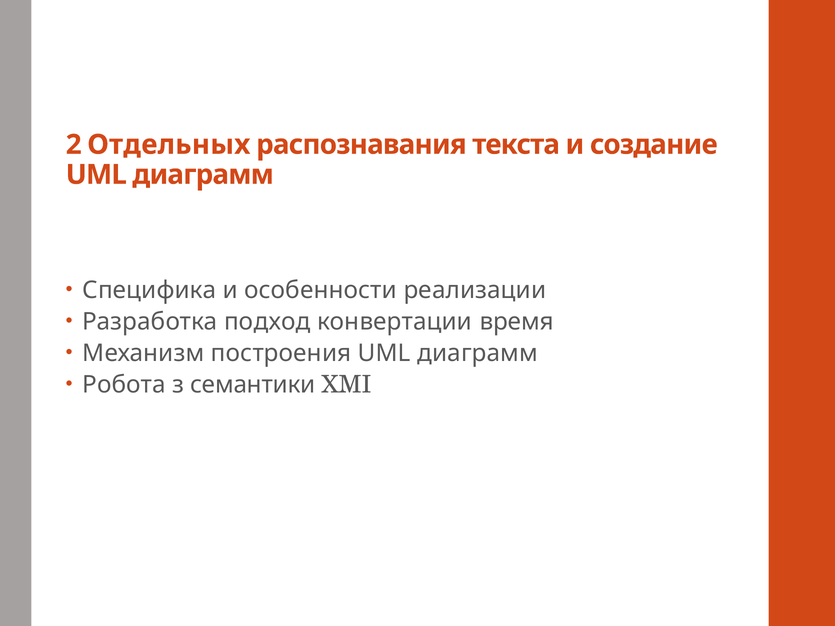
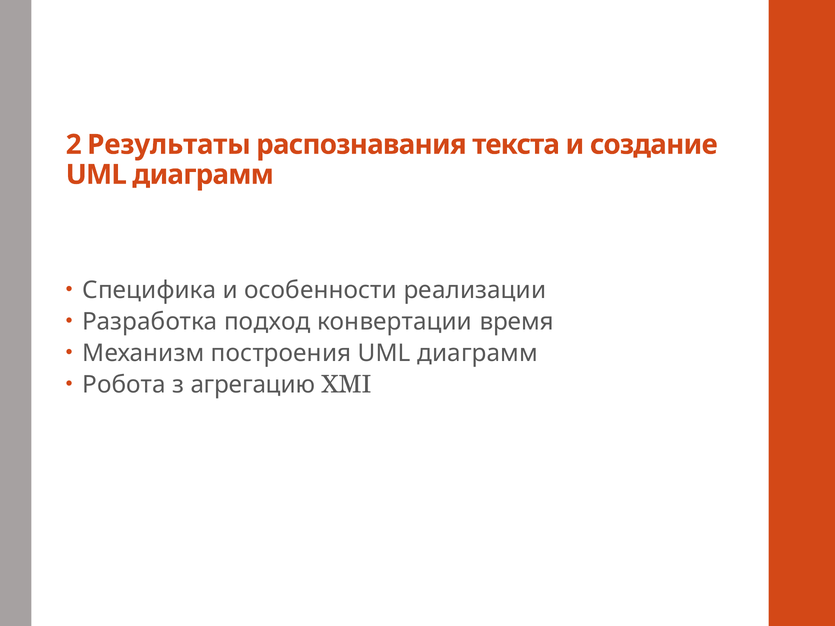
Отдельных: Отдельных -> Результаты
семантики: семантики -> агрегацию
